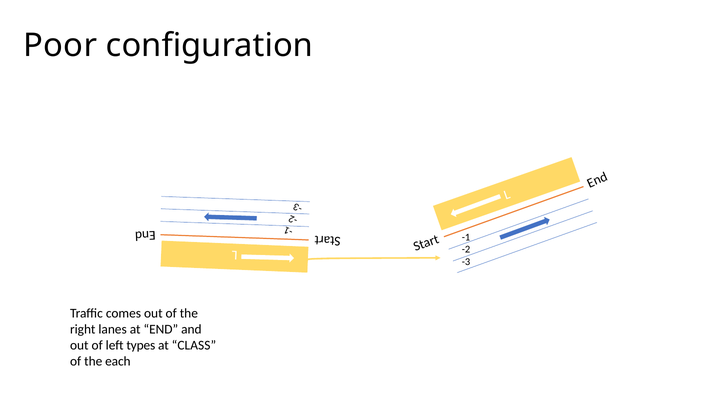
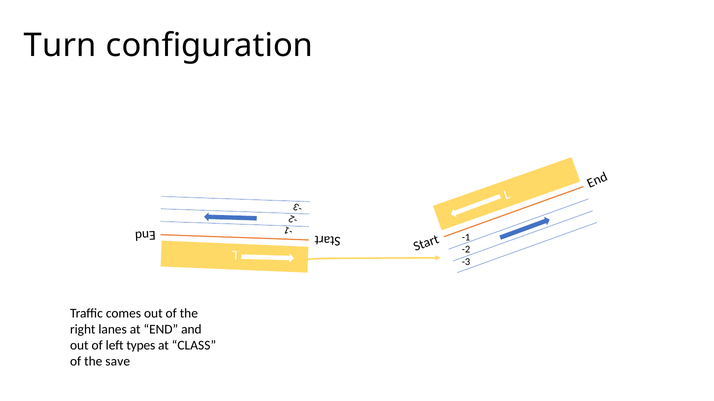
Poor: Poor -> Turn
each: each -> save
